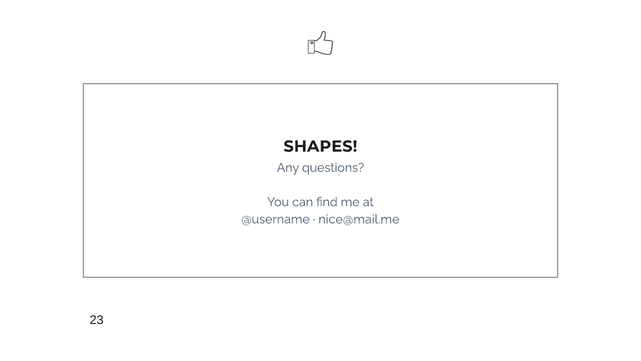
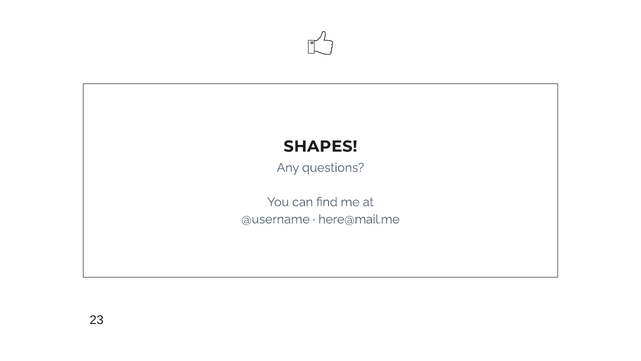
nice@mail.me: nice@mail.me -> here@mail.me
